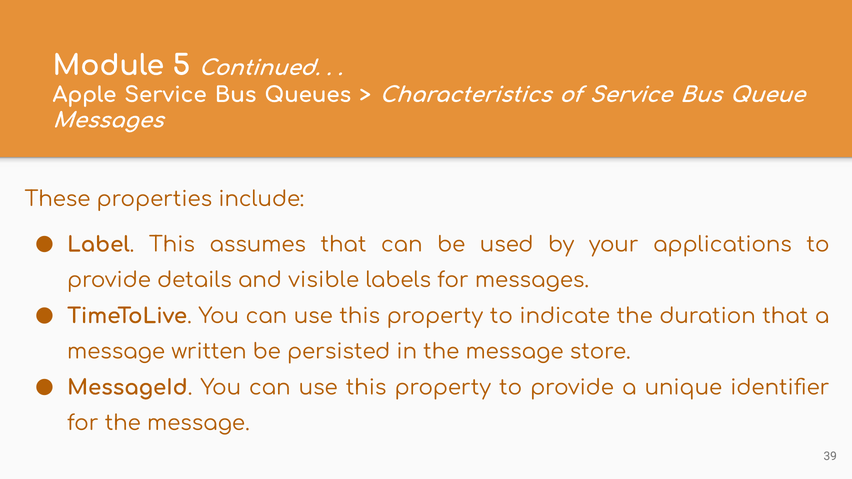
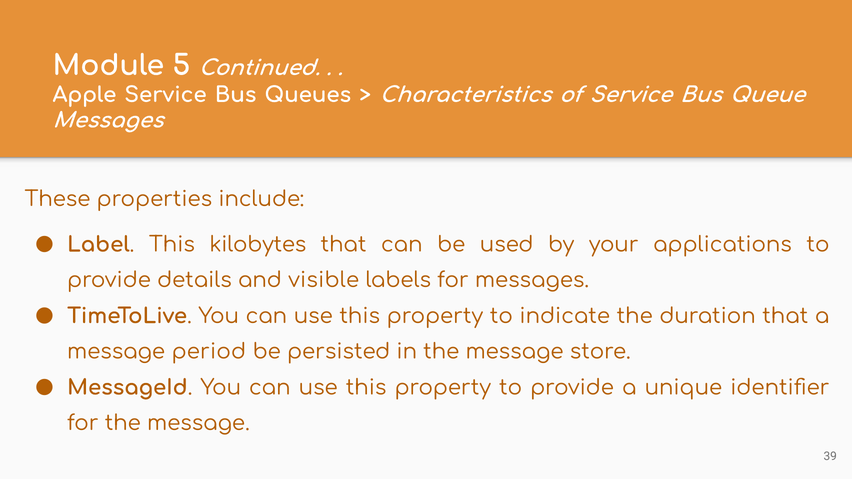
assumes: assumes -> kilobytes
written: written -> period
